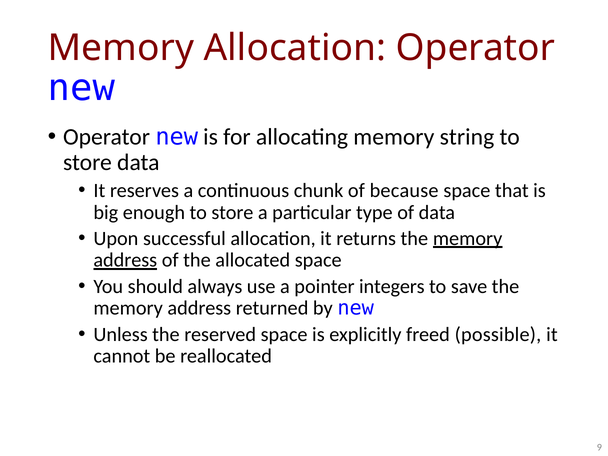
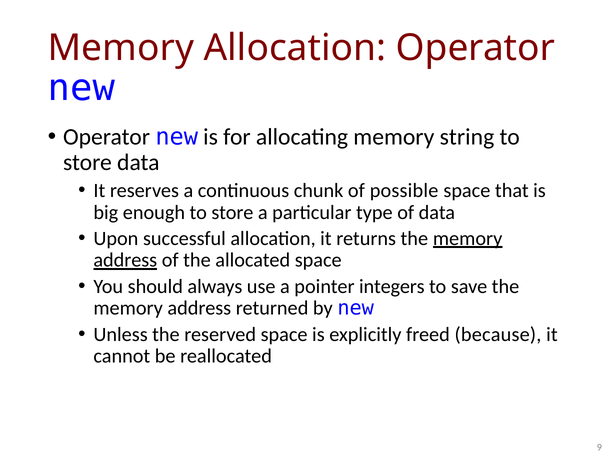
because: because -> possible
possible: possible -> because
